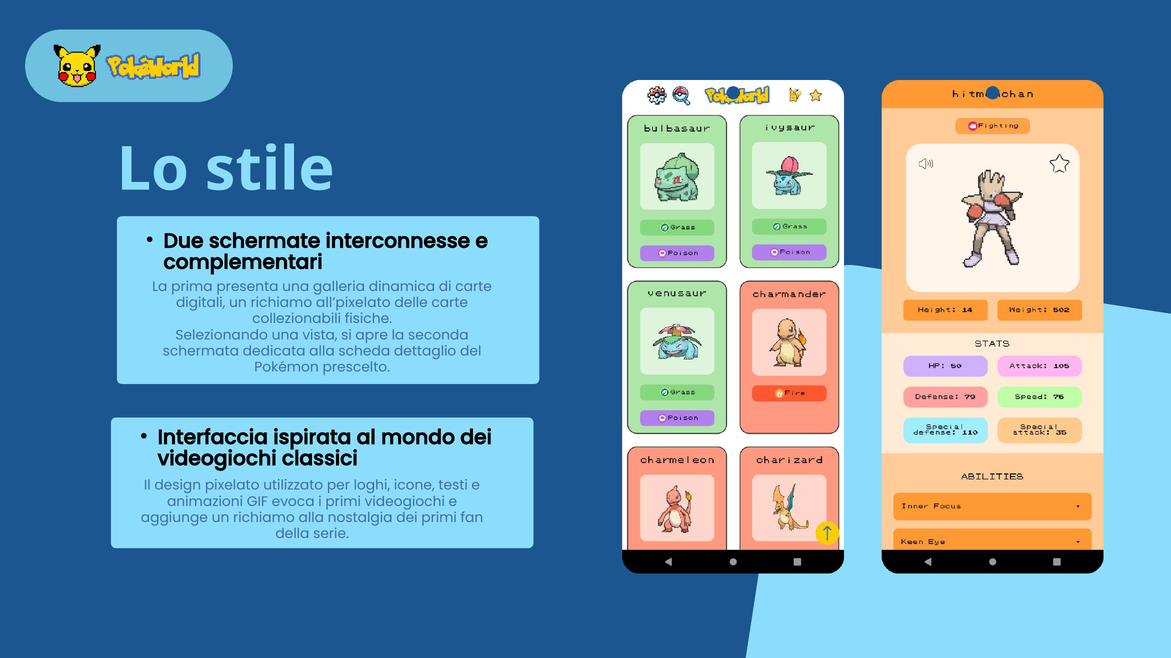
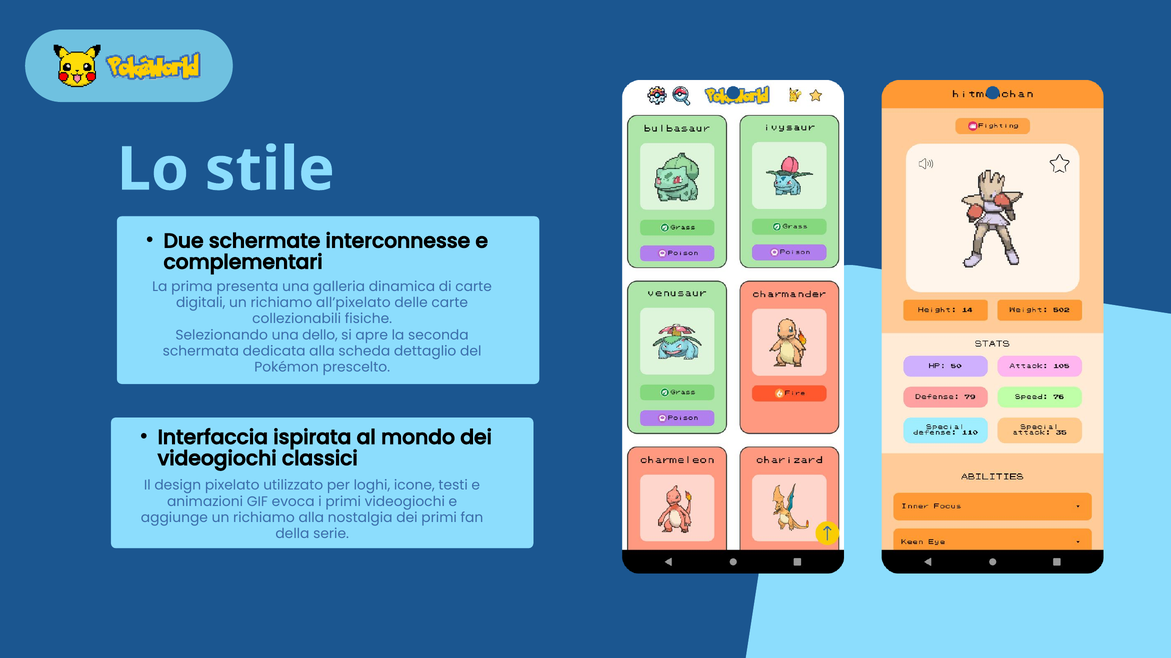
vista: vista -> dello
